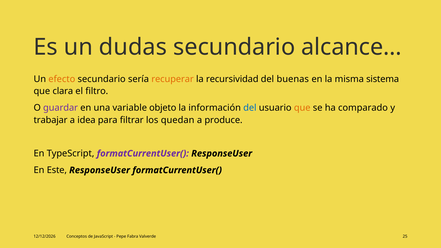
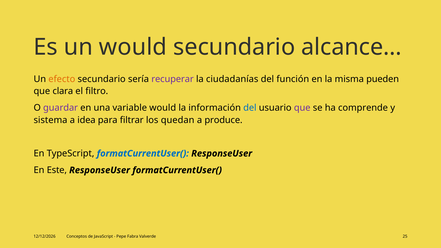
un dudas: dudas -> would
recuperar colour: orange -> purple
recursividad: recursividad -> ciudadanías
buenas: buenas -> función
sistema: sistema -> pueden
variable objeto: objeto -> would
que at (302, 108) colour: orange -> purple
comparado: comparado -> comprende
trabajar: trabajar -> sistema
formatCurrentUser( at (143, 154) colour: purple -> blue
